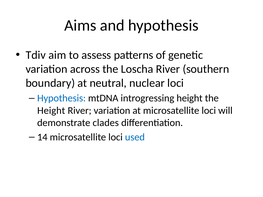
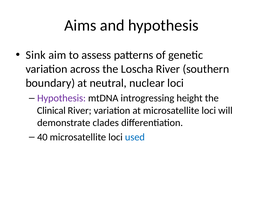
Tdiv: Tdiv -> Sink
Hypothesis at (61, 98) colour: blue -> purple
Height at (51, 111): Height -> Clinical
14: 14 -> 40
